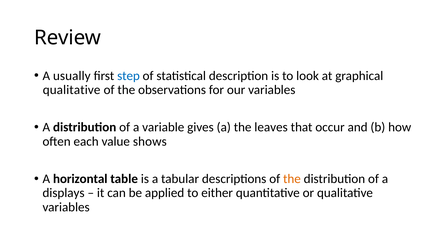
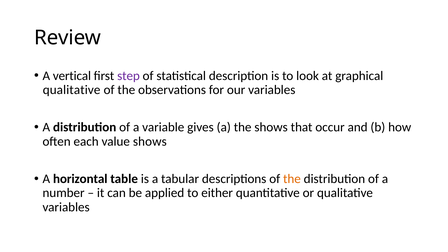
usually: usually -> vertical
step colour: blue -> purple
the leaves: leaves -> shows
displays: displays -> number
